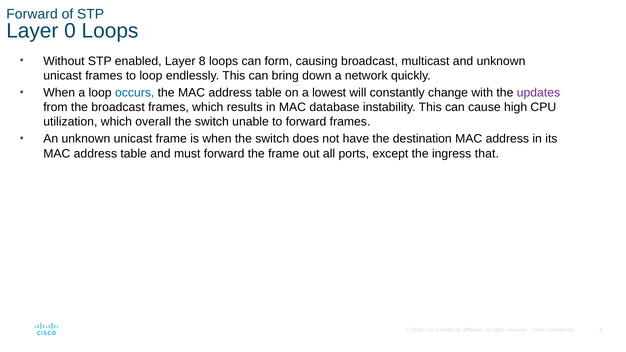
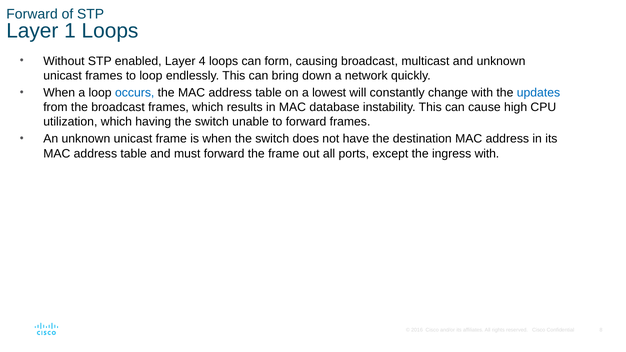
0: 0 -> 1
Layer 8: 8 -> 4
updates colour: purple -> blue
overall: overall -> having
ingress that: that -> with
